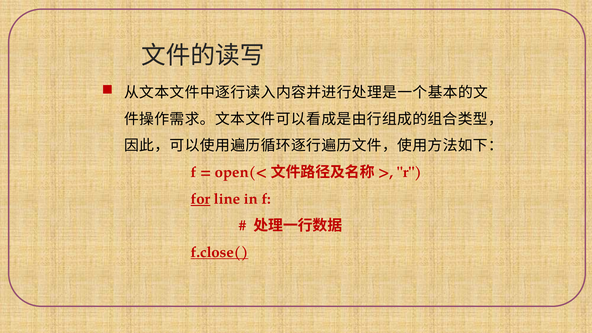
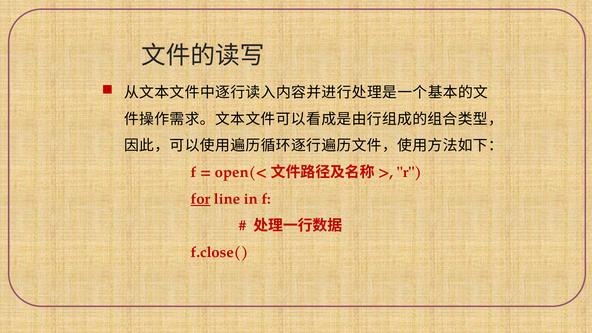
f.close( underline: present -> none
